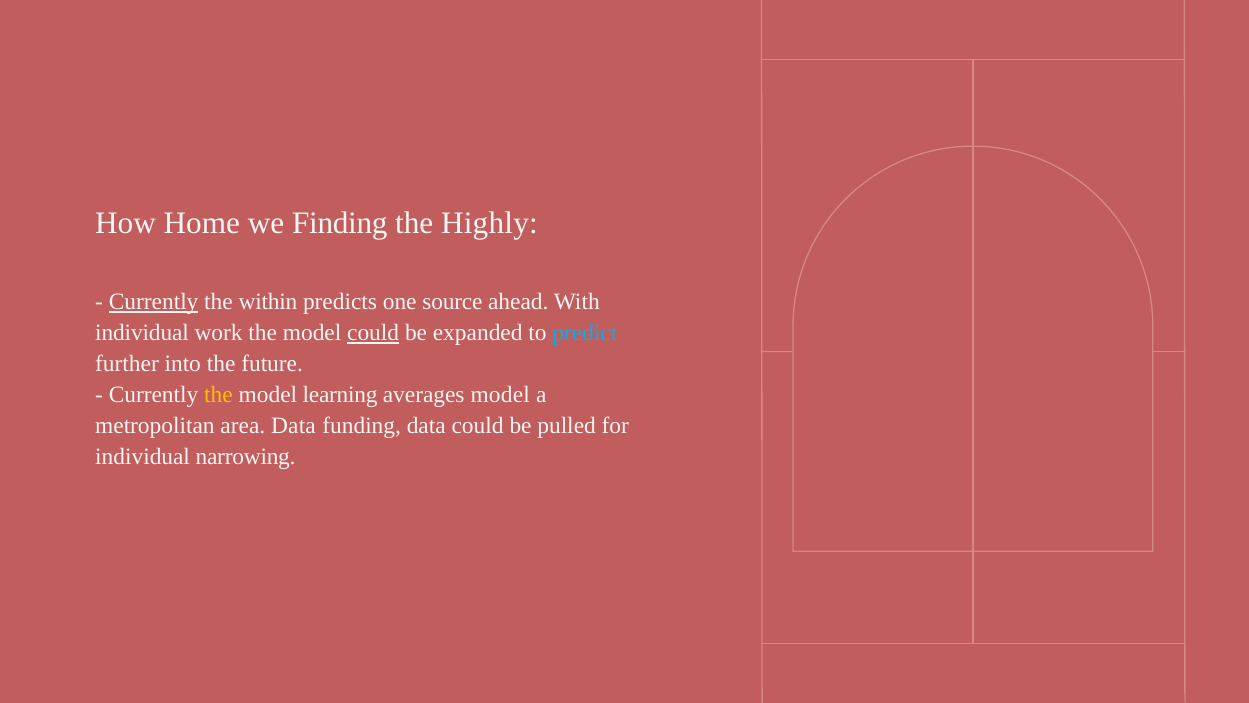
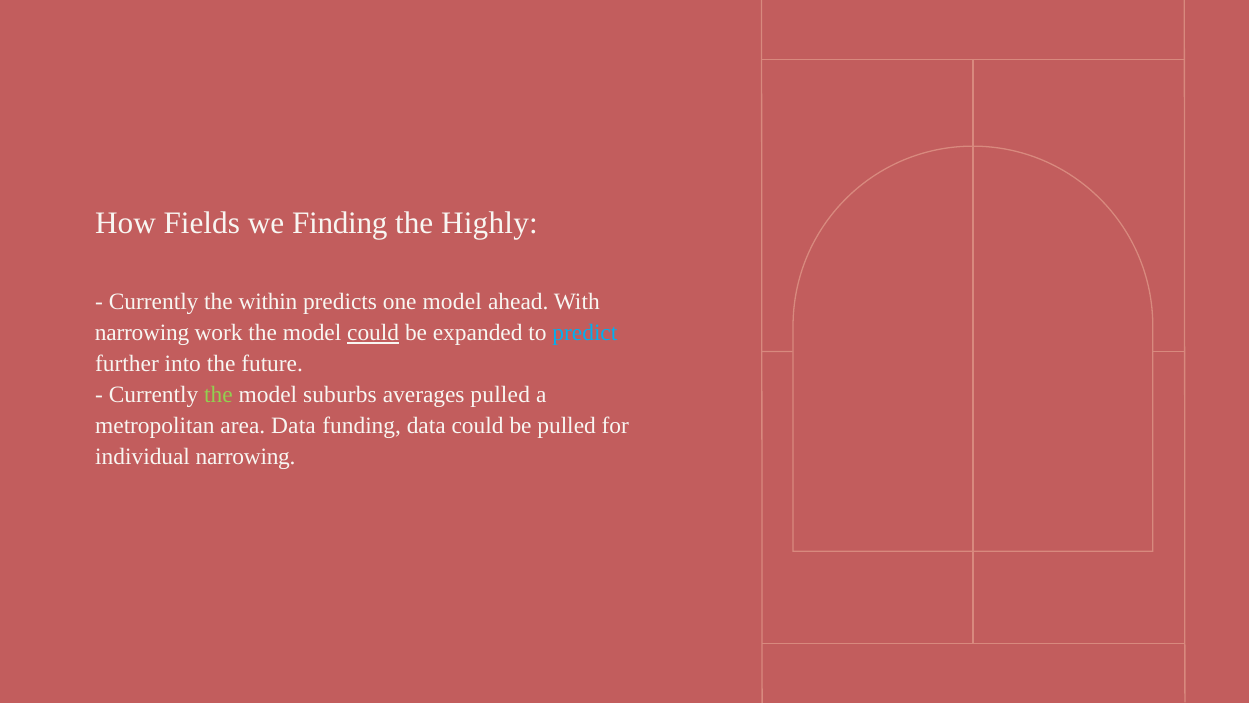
Home: Home -> Fields
Currently at (154, 302) underline: present -> none
one source: source -> model
individual at (142, 333): individual -> narrowing
the at (219, 394) colour: yellow -> light green
learning: learning -> suburbs
averages model: model -> pulled
